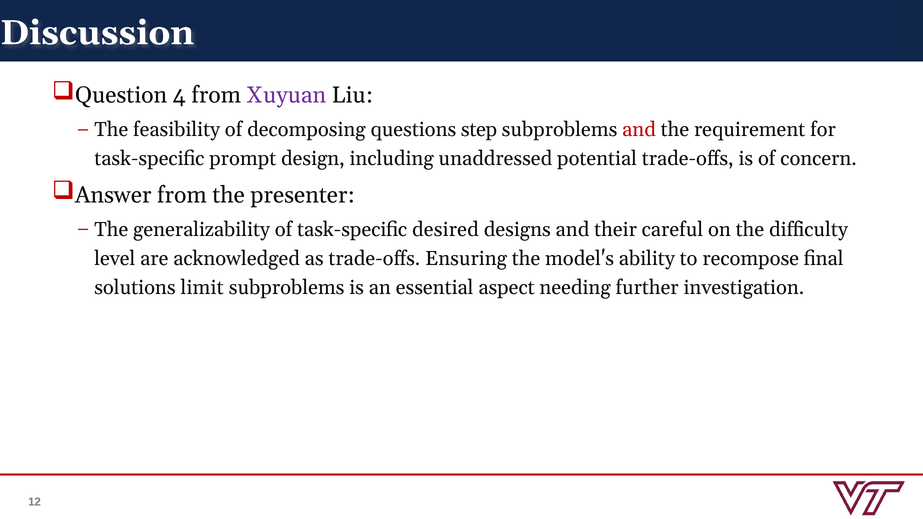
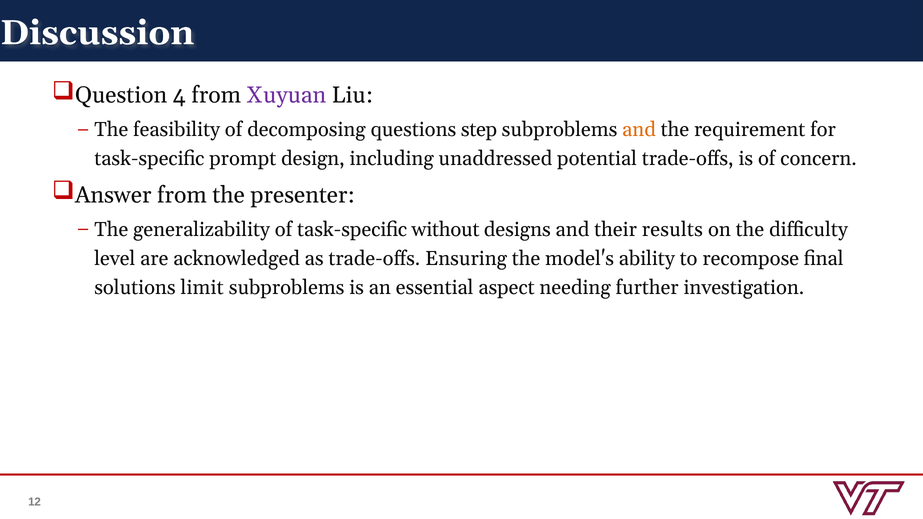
and at (639, 130) colour: red -> orange
desired: desired -> without
careful: careful -> results
